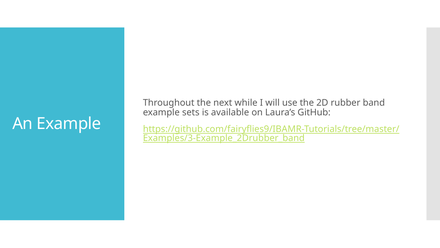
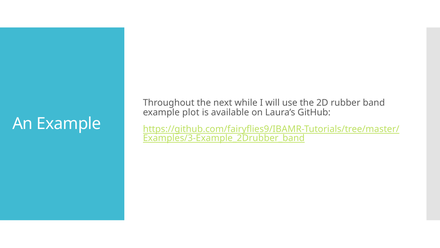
sets: sets -> plot
